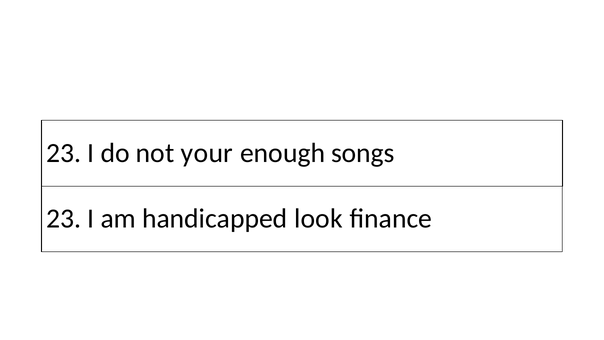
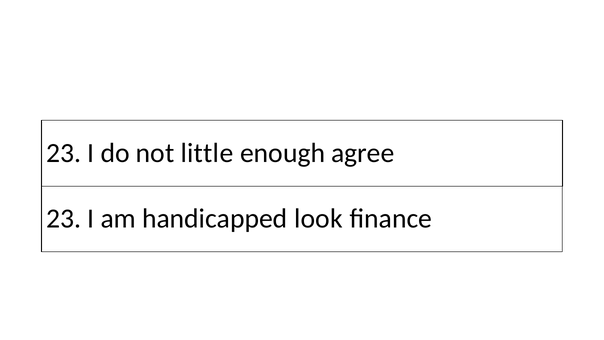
your: your -> little
songs: songs -> agree
